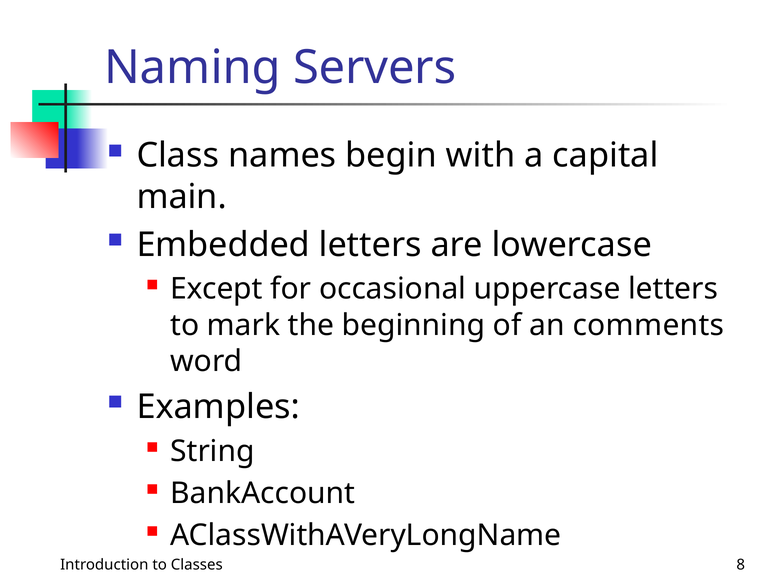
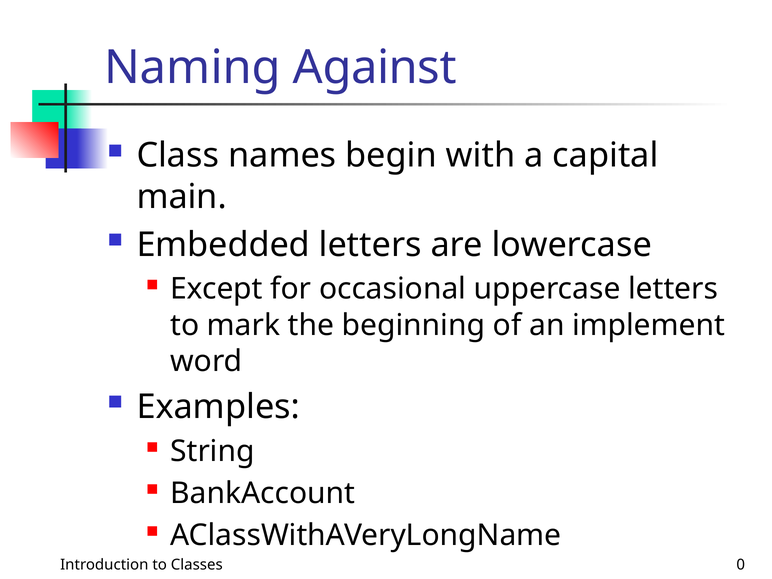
Servers: Servers -> Against
comments: comments -> implement
8: 8 -> 0
